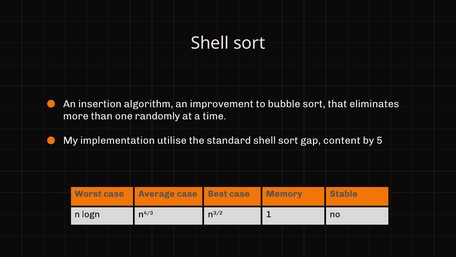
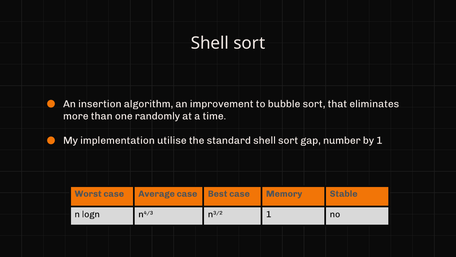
content: content -> number
by 5: 5 -> 1
